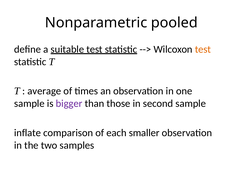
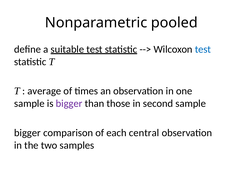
test at (203, 49) colour: orange -> blue
inflate at (27, 133): inflate -> bigger
smaller: smaller -> central
